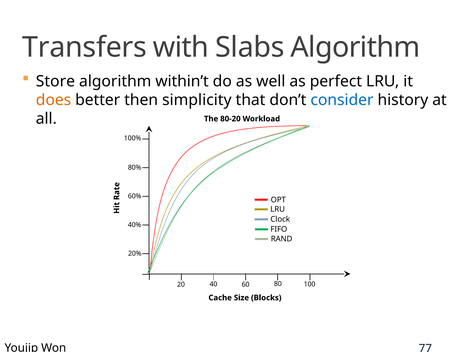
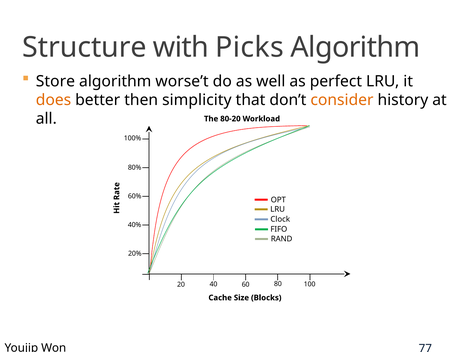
Transfers: Transfers -> Structure
Slabs: Slabs -> Picks
within’t: within’t -> worse’t
consider colour: blue -> orange
